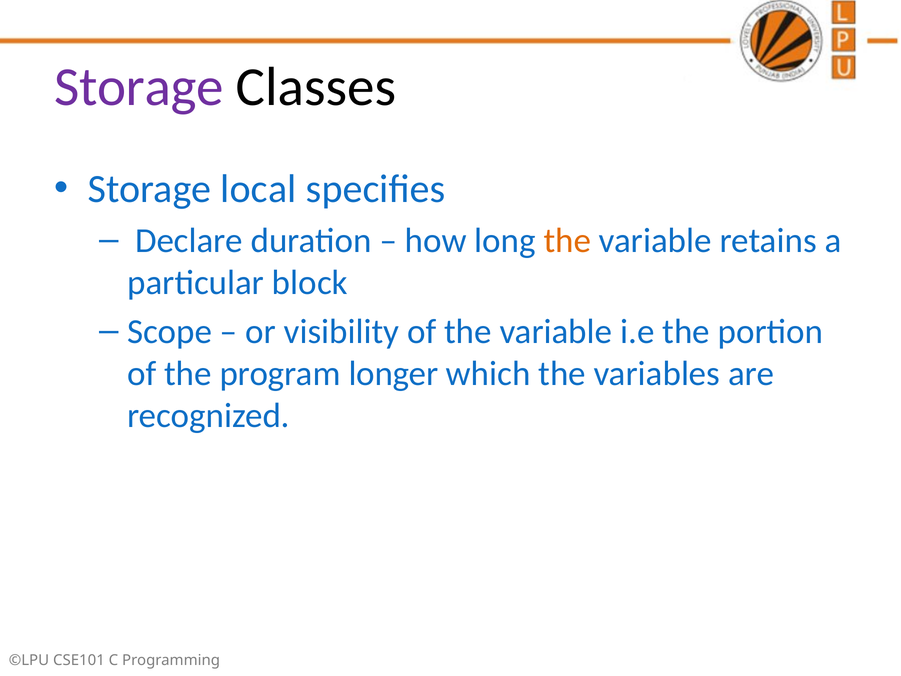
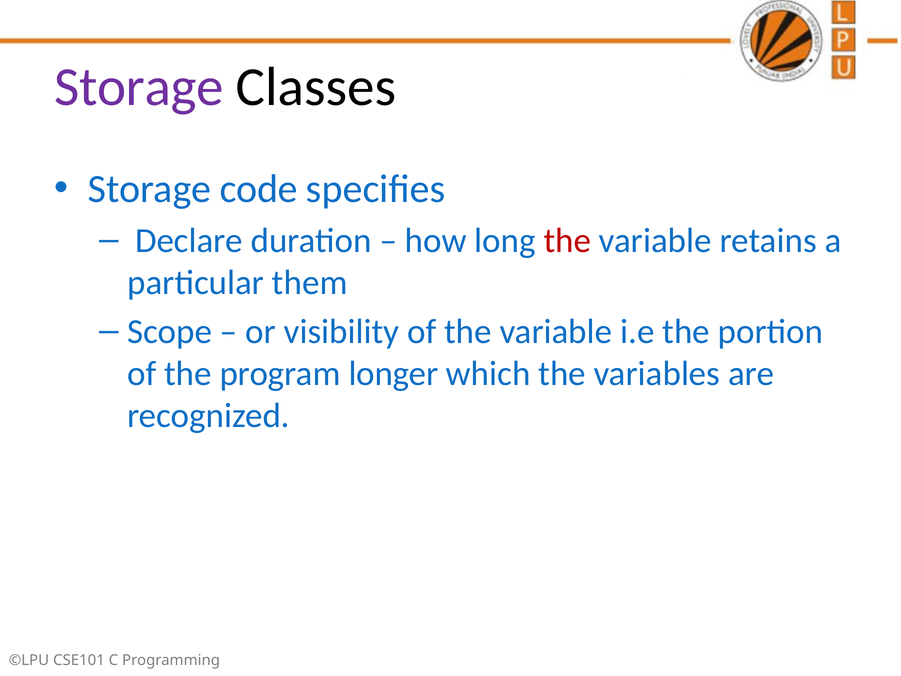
local: local -> code
the at (567, 241) colour: orange -> red
block: block -> them
